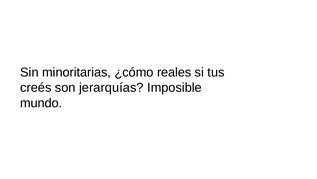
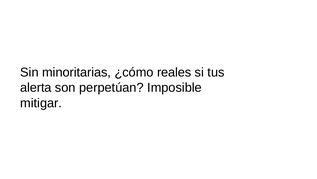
creés: creés -> alerta
jerarquías: jerarquías -> perpetúan
mundo: mundo -> mitigar
